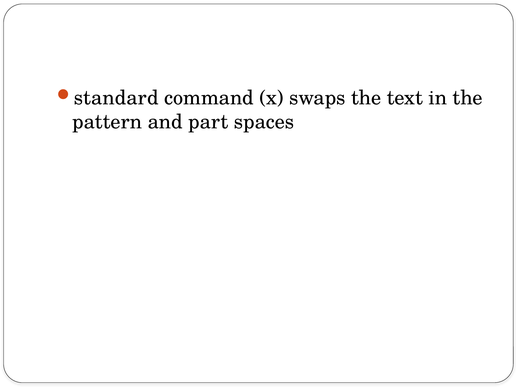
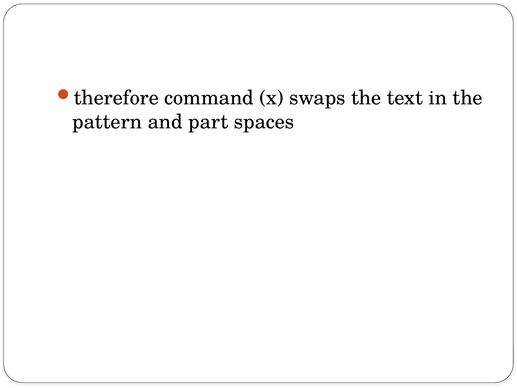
standard: standard -> therefore
